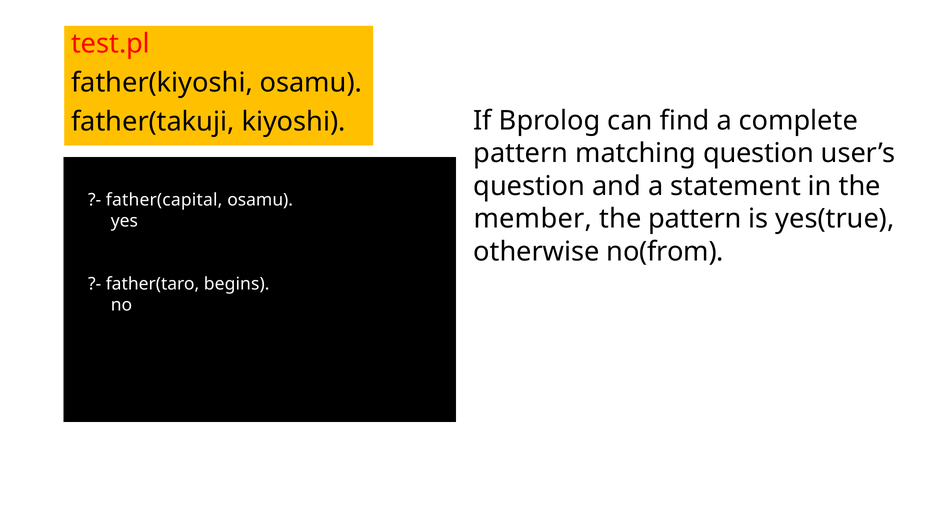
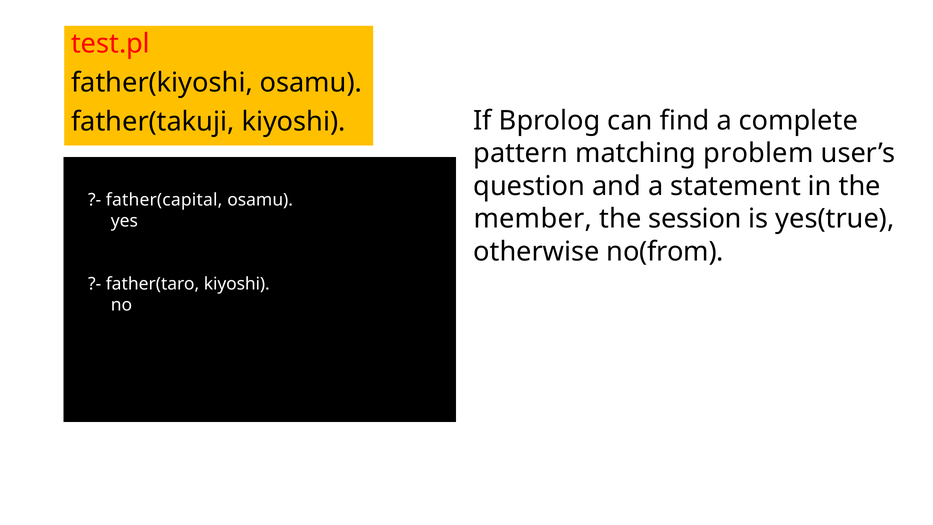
matching question: question -> problem
the pattern: pattern -> session
father(taro begins: begins -> kiyoshi
